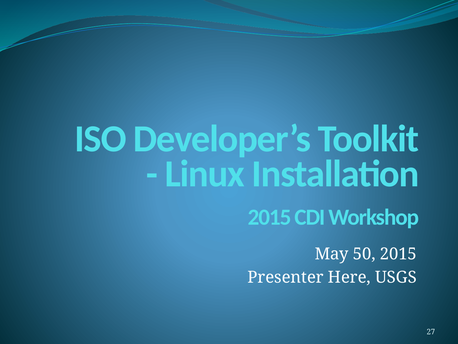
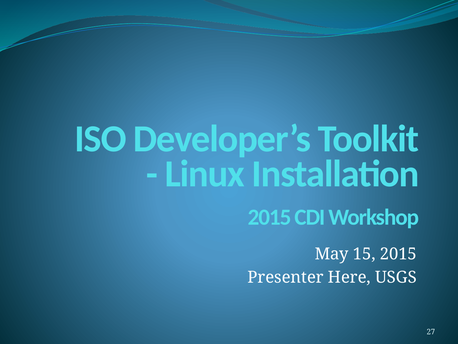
50: 50 -> 15
